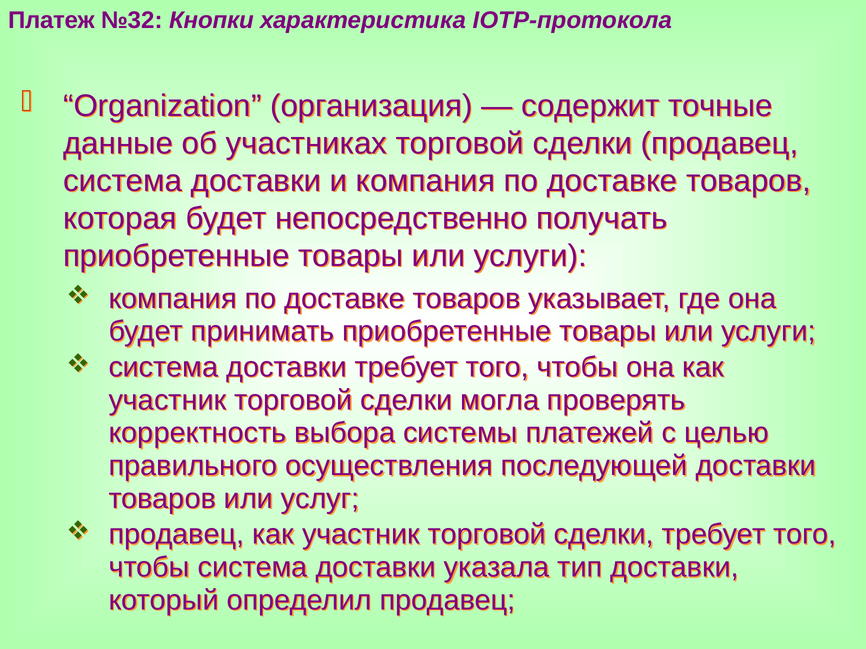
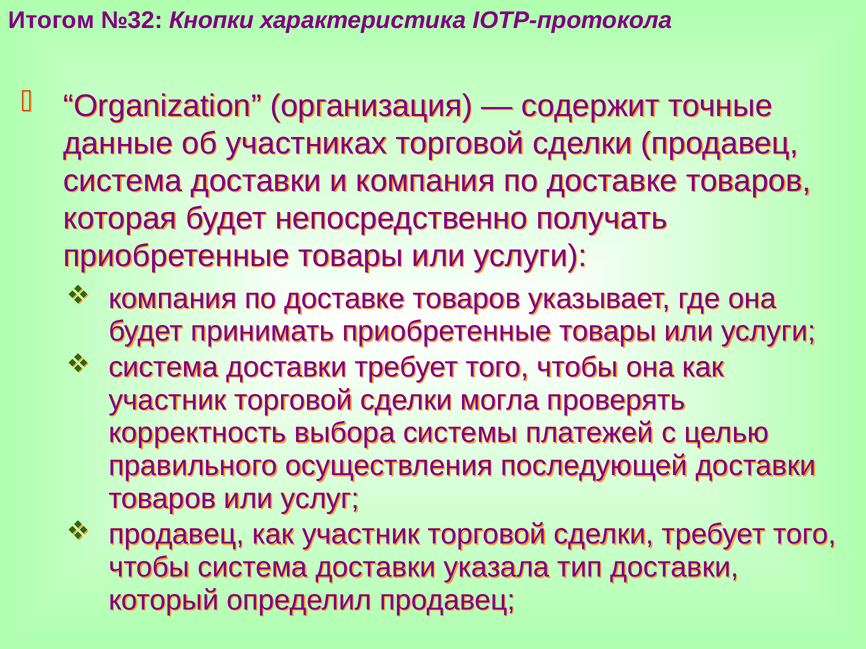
Платеж: Платеж -> Итогом
